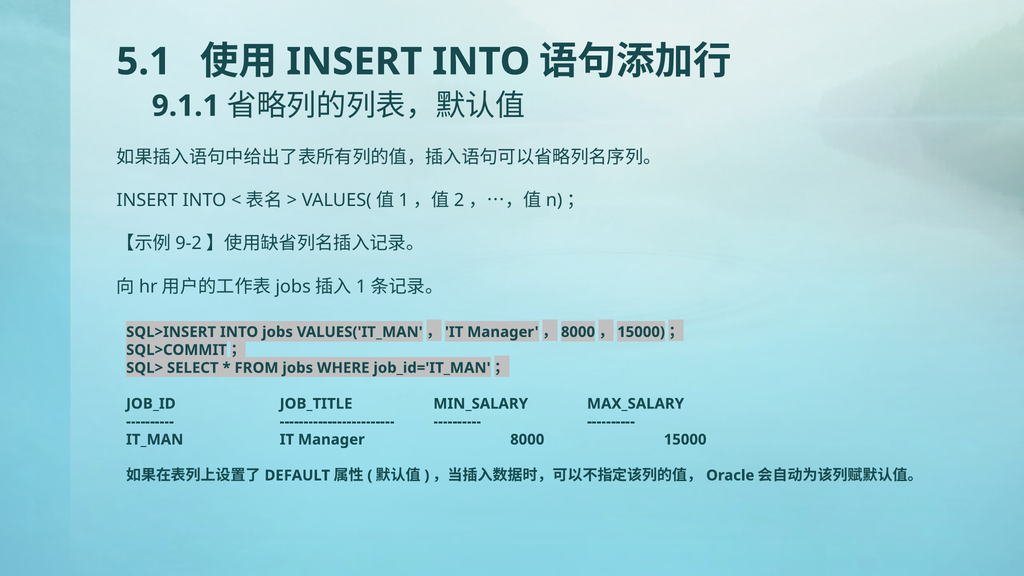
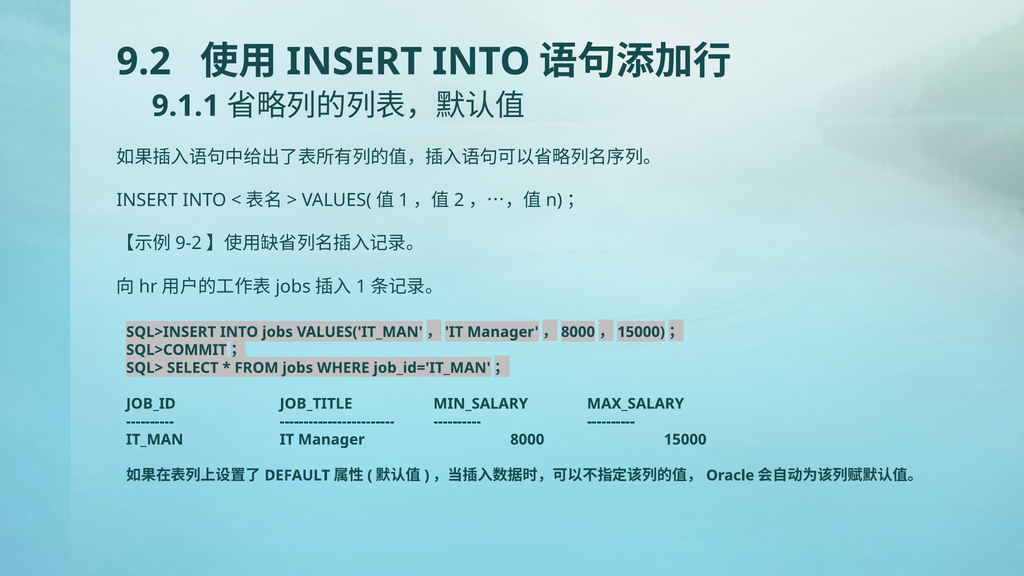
5.1: 5.1 -> 9.2
